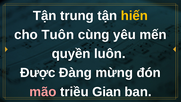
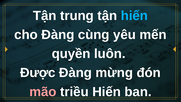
hiến at (134, 16) colour: yellow -> light blue
cho Tuôn: Tuôn -> Đàng
triều Gian: Gian -> Hiến
